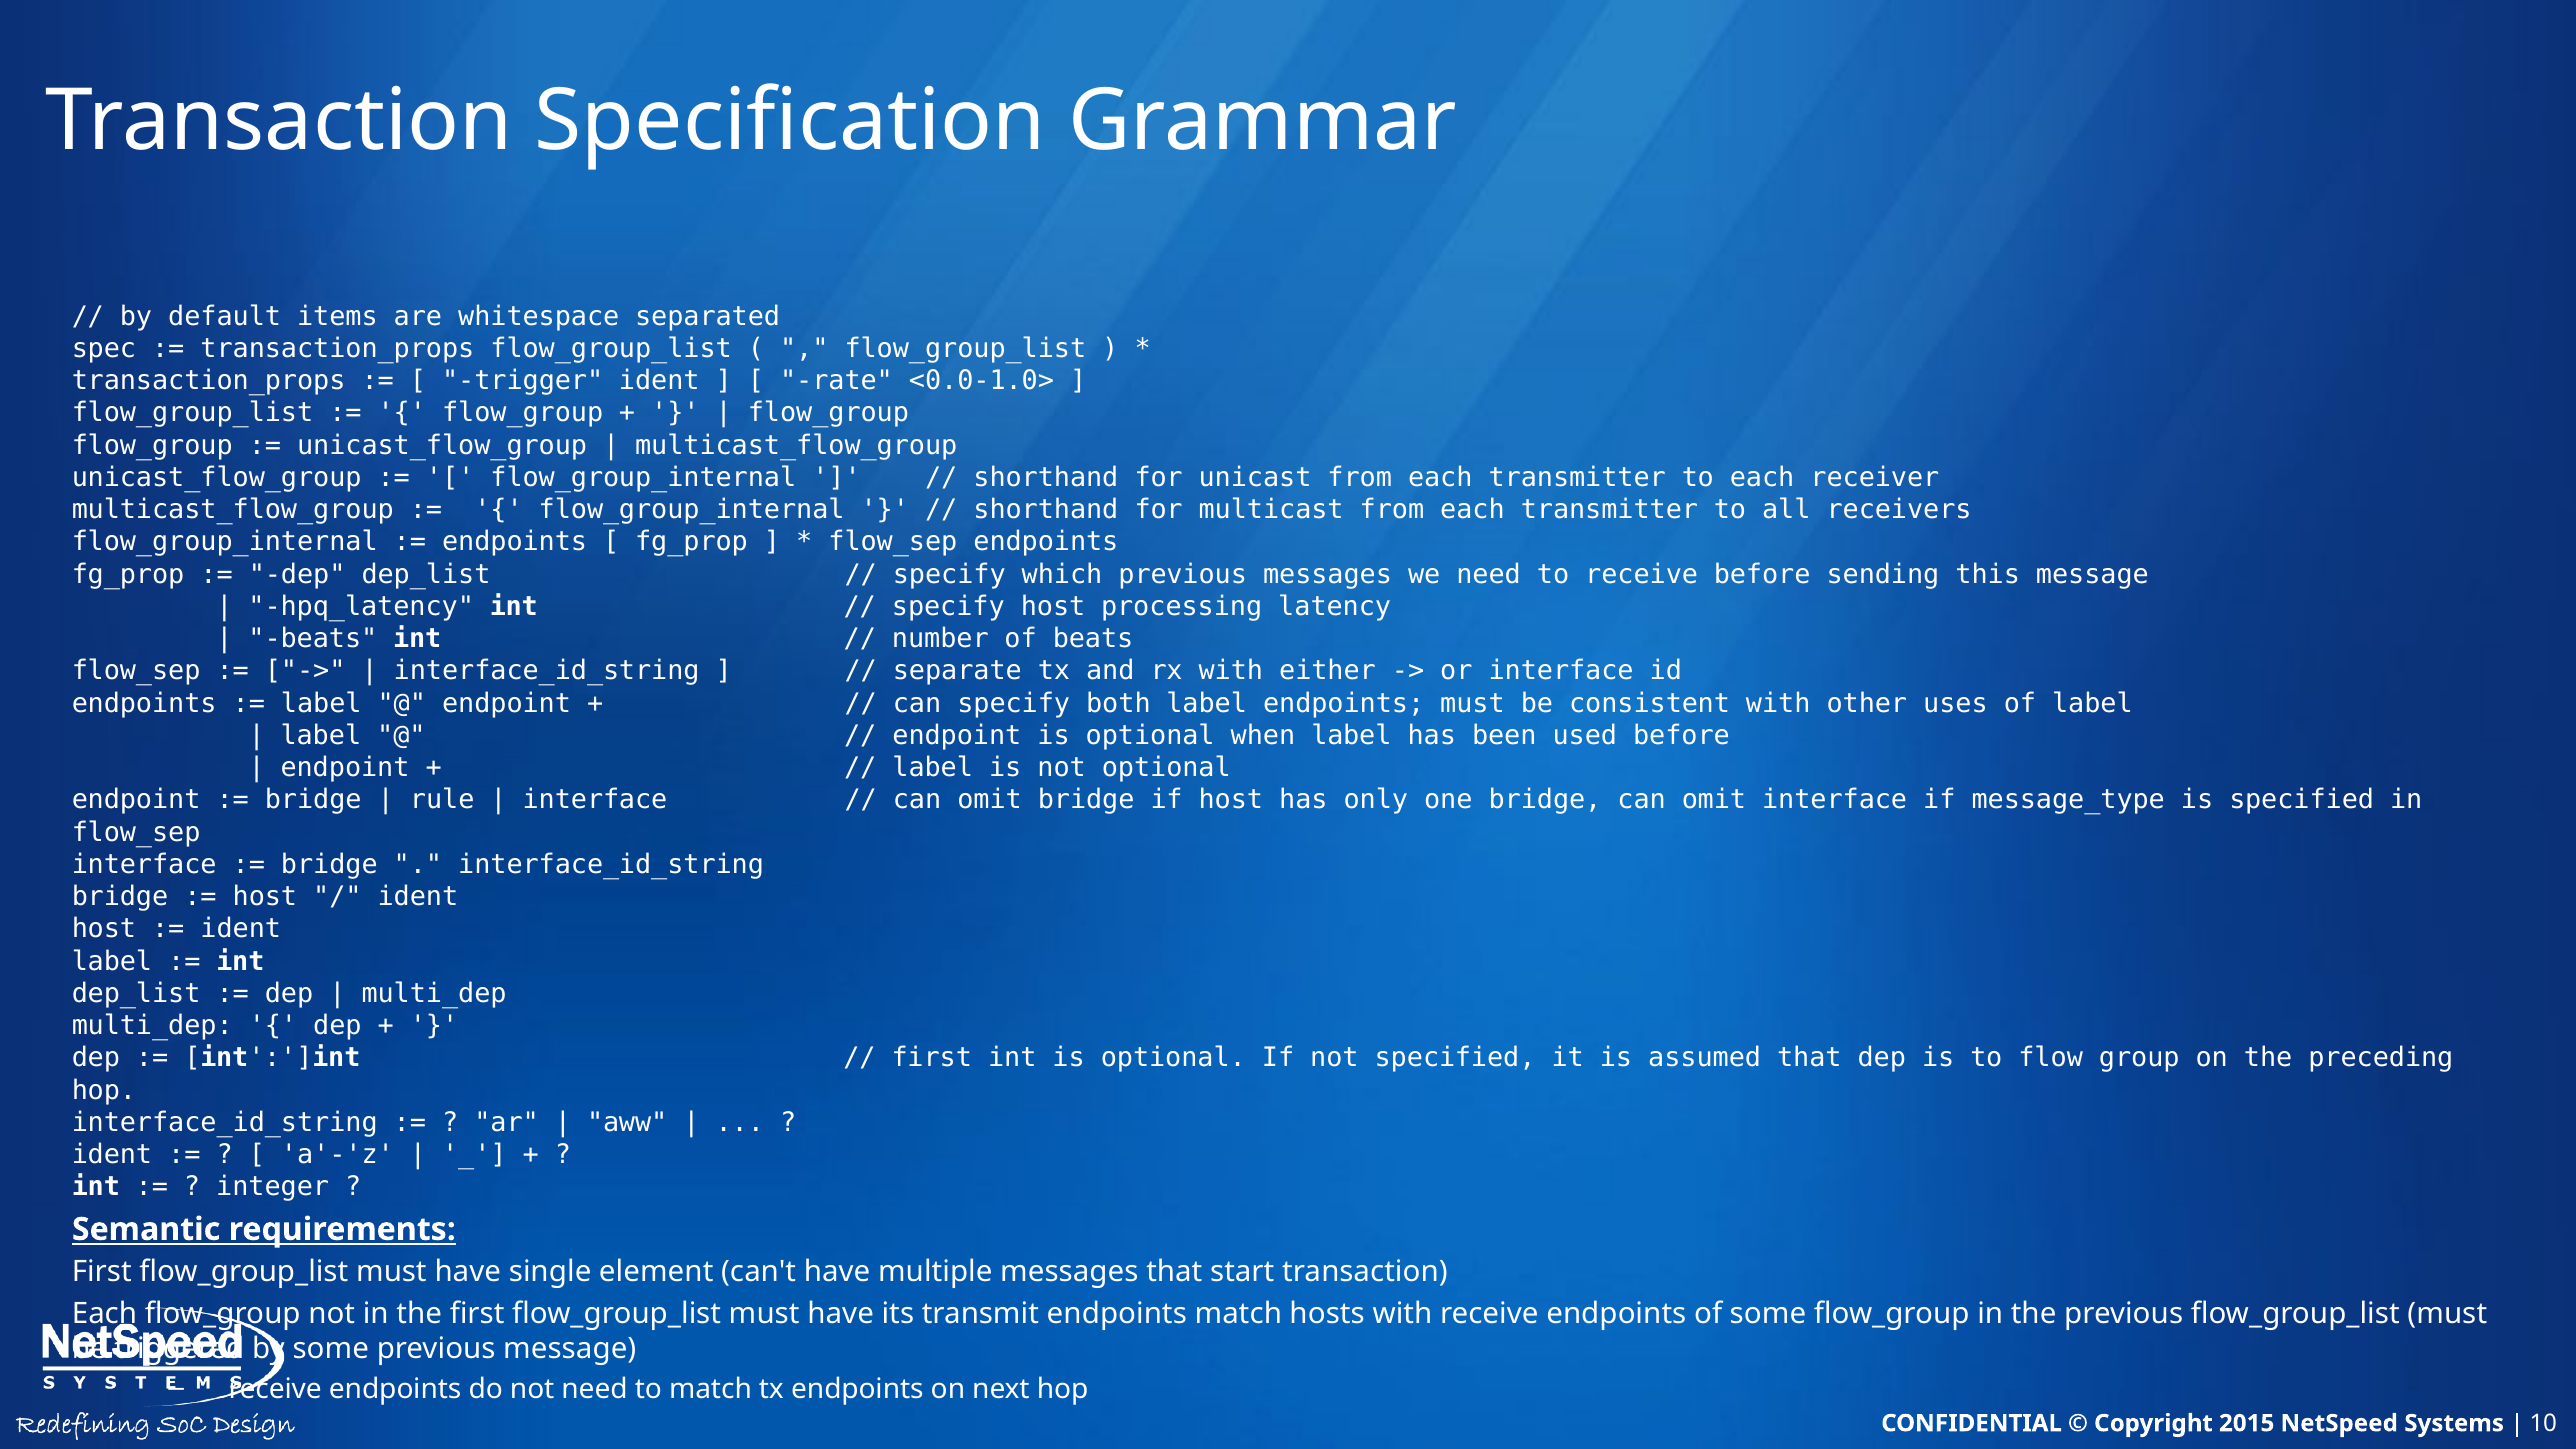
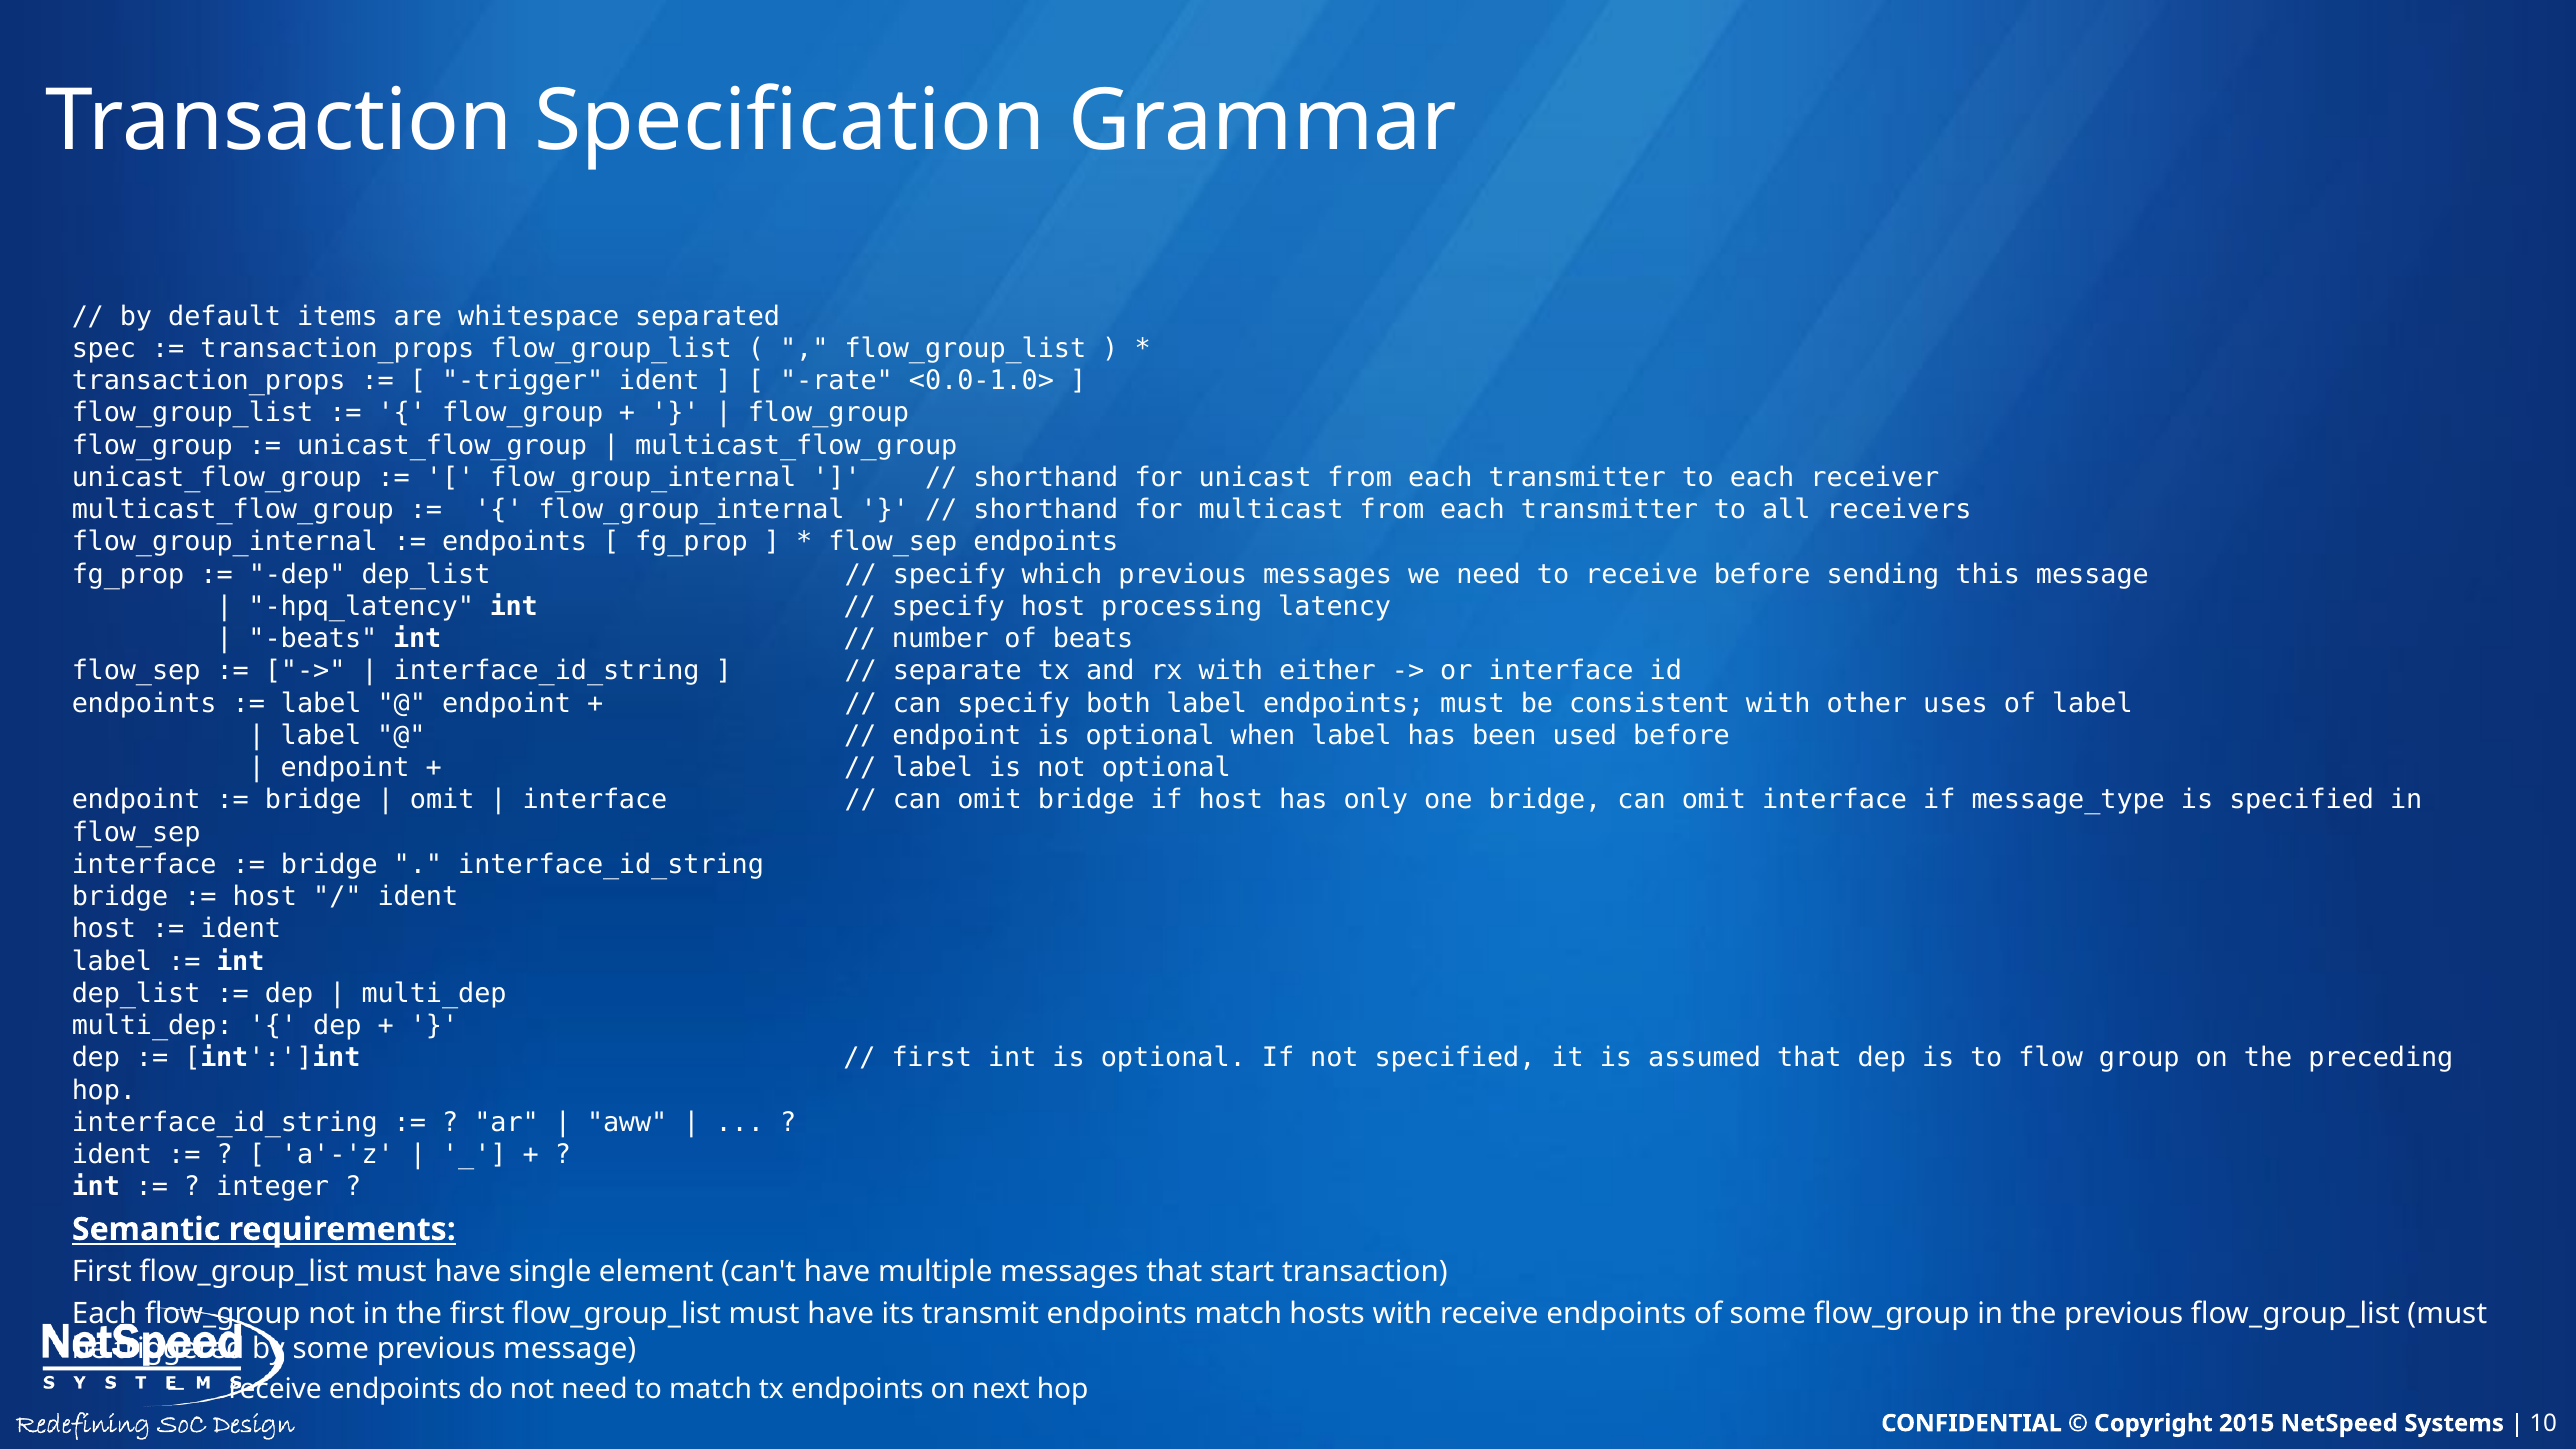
rule at (442, 800): rule -> omit
